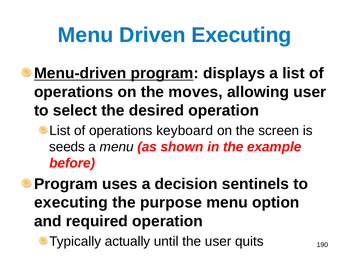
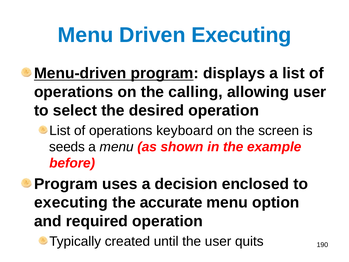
moves: moves -> calling
sentinels: sentinels -> enclosed
purpose: purpose -> accurate
actually: actually -> created
